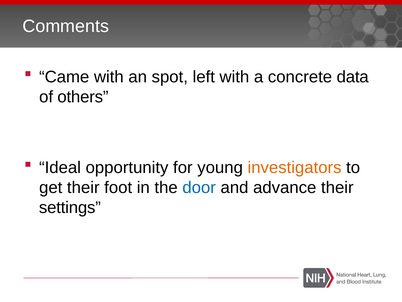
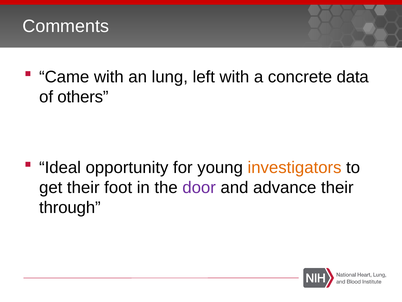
spot: spot -> lung
door colour: blue -> purple
settings: settings -> through
